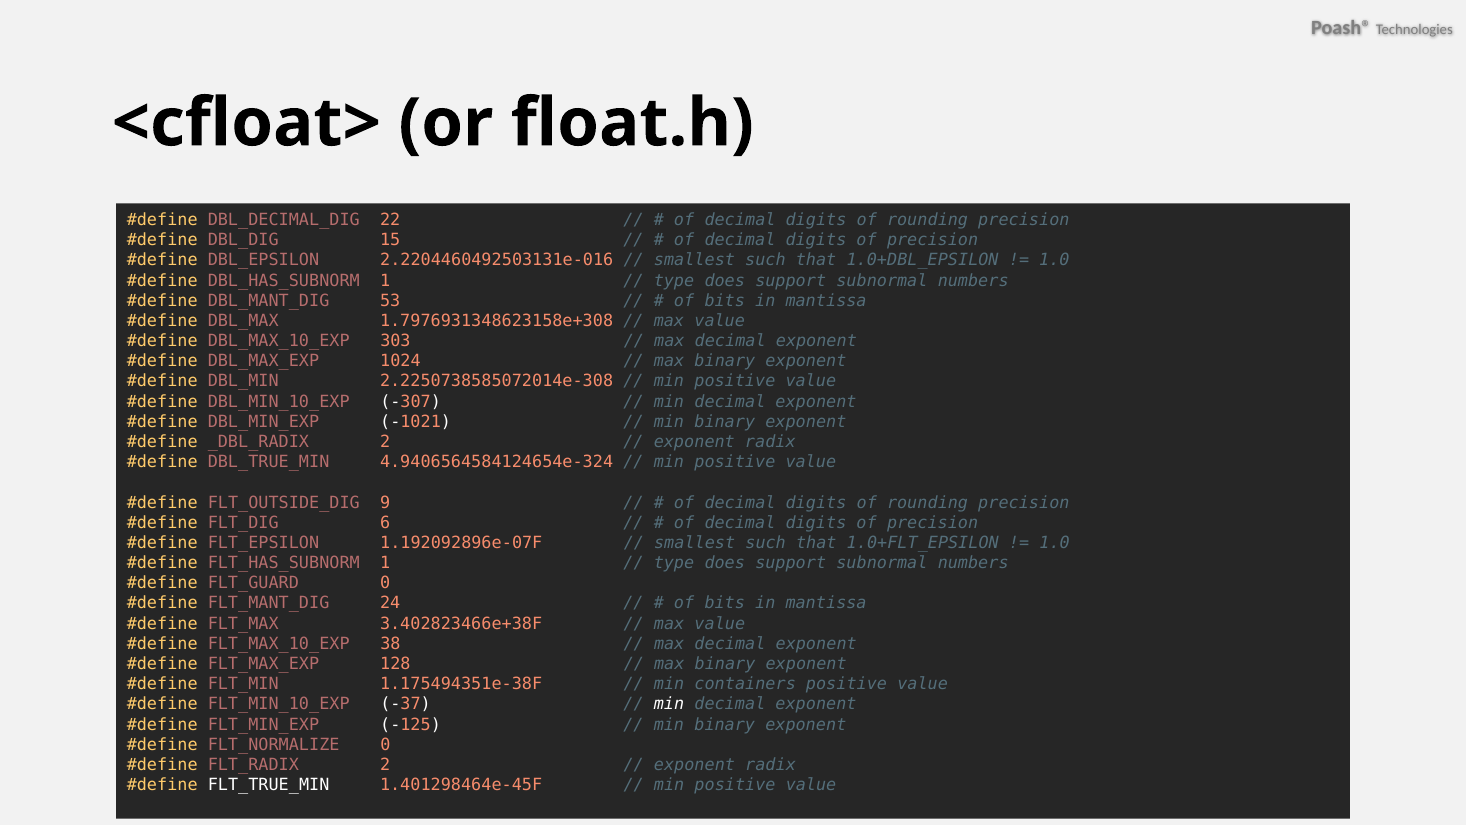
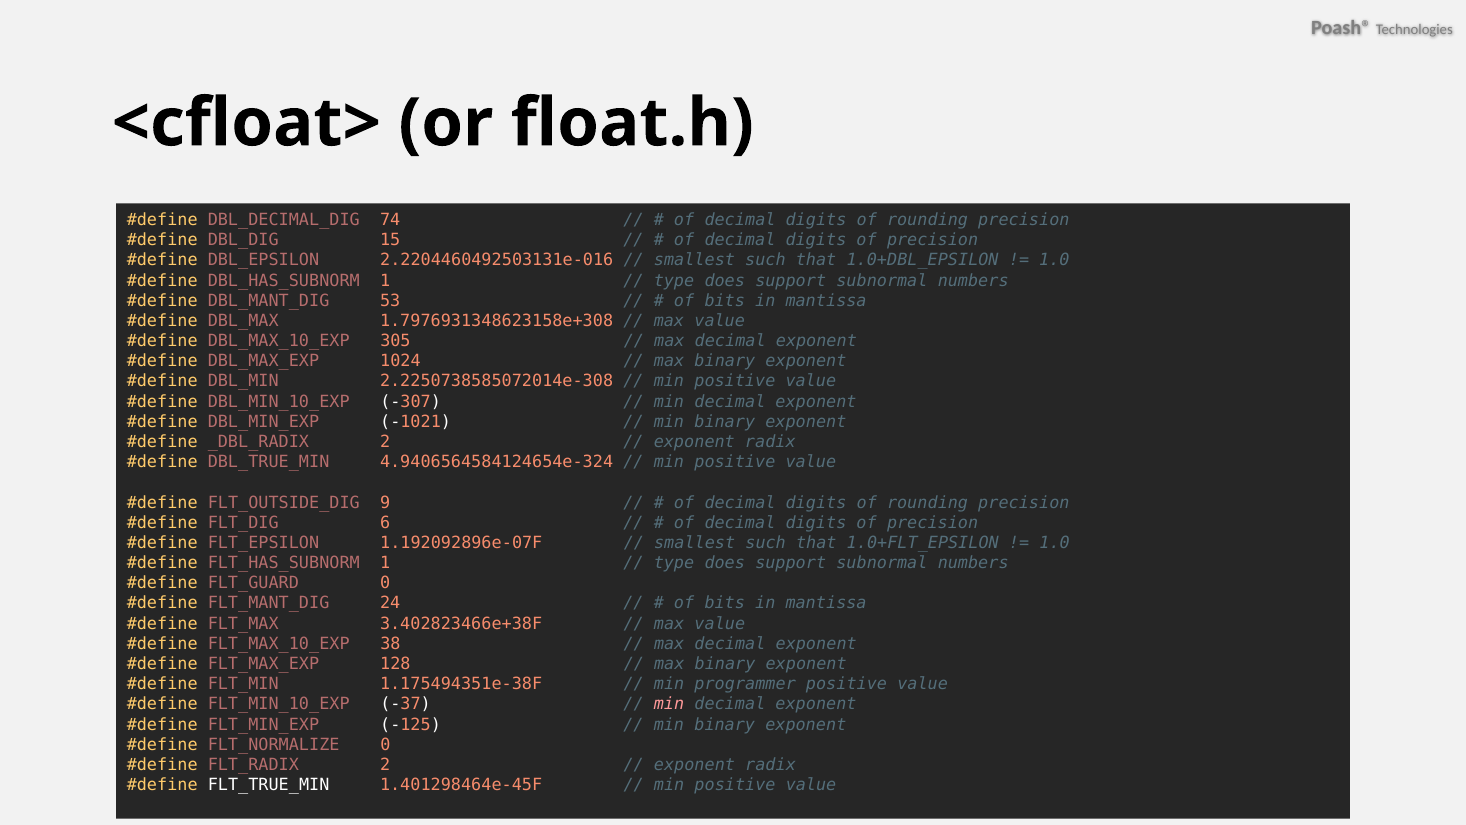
22: 22 -> 74
303: 303 -> 305
containers: containers -> programmer
min at (669, 704) colour: white -> pink
